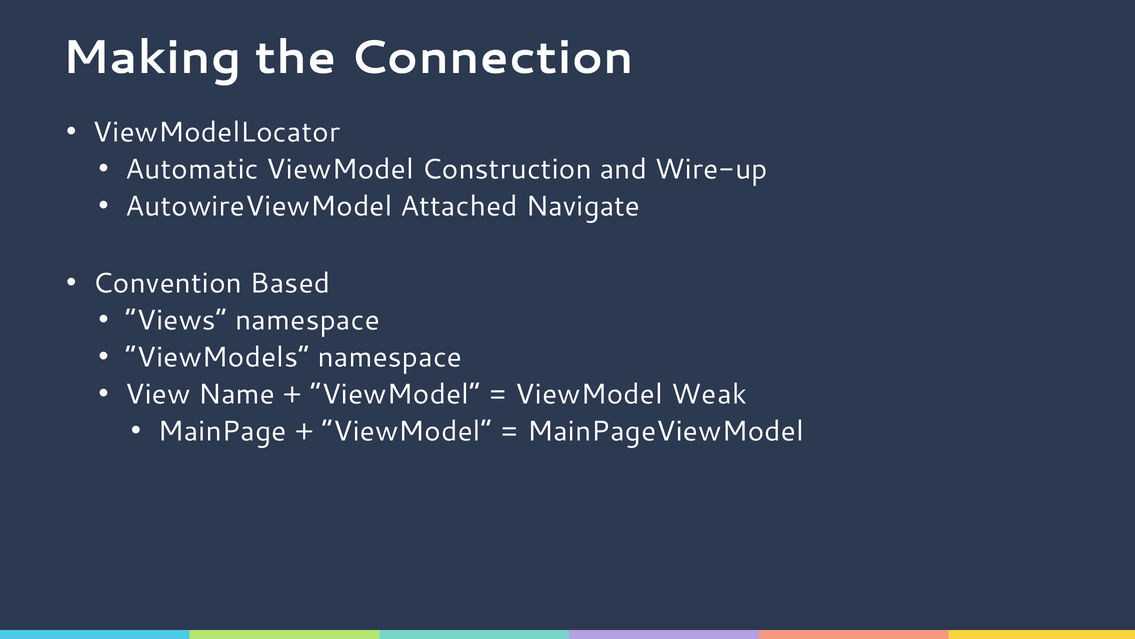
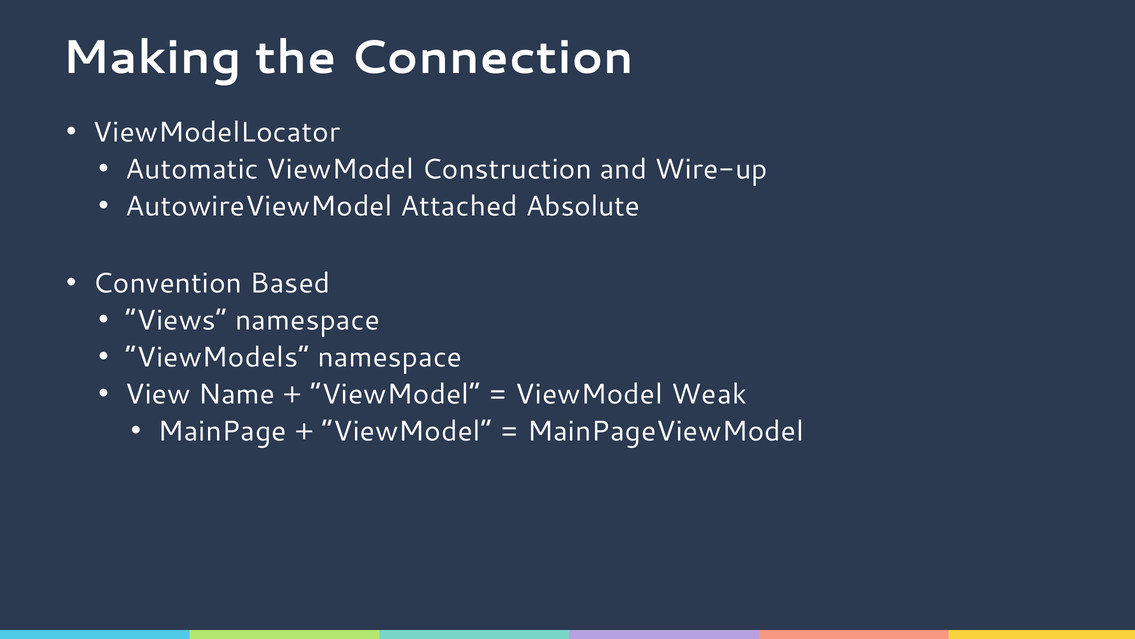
Navigate: Navigate -> Absolute
